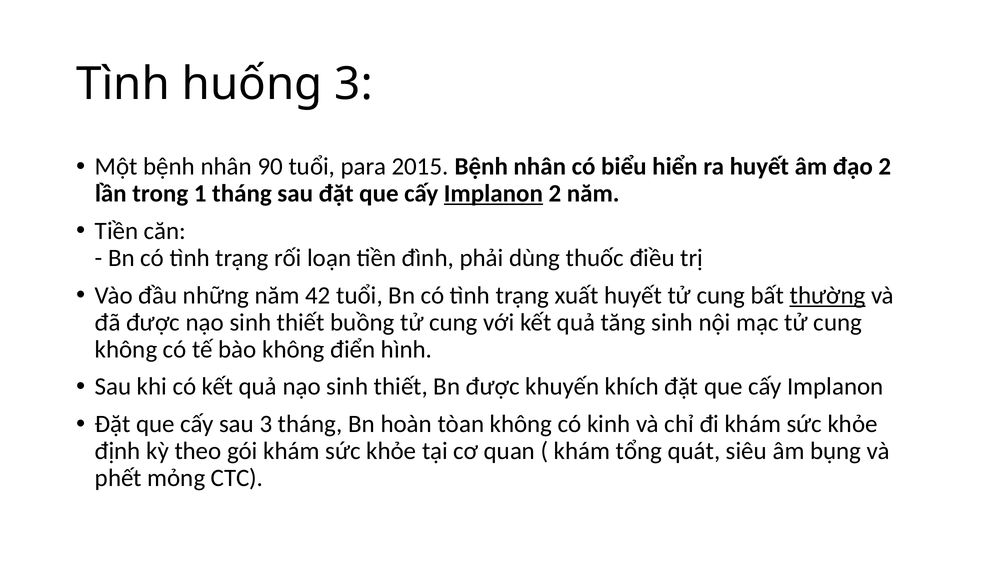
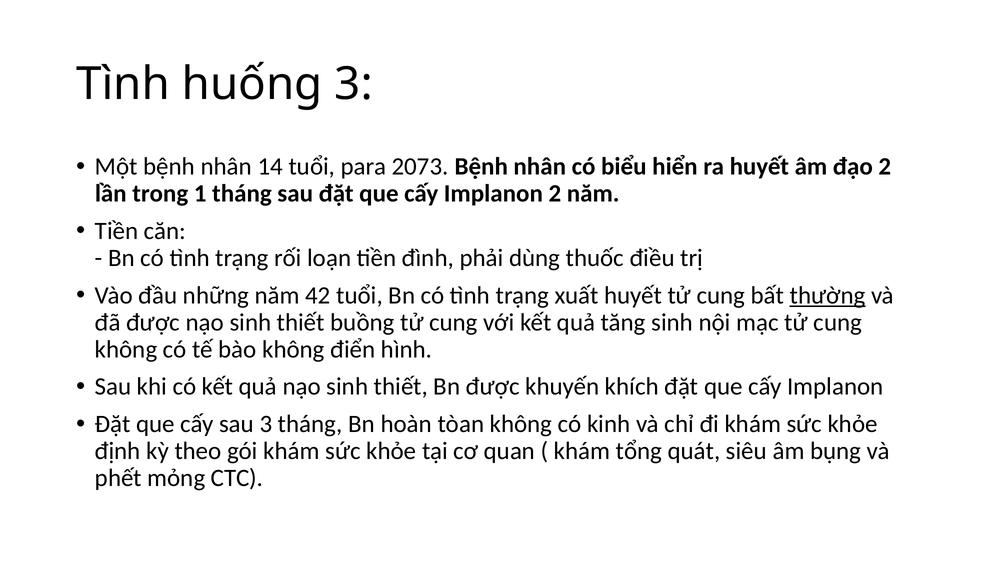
90: 90 -> 14
2015: 2015 -> 2073
Implanon at (493, 194) underline: present -> none
